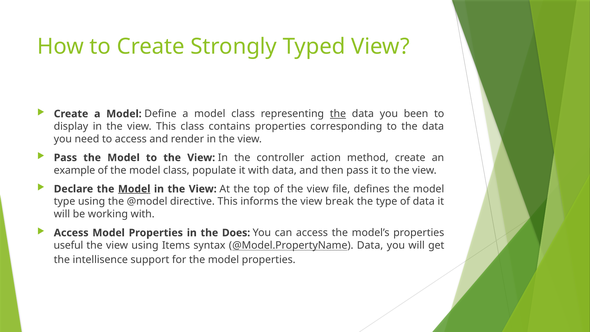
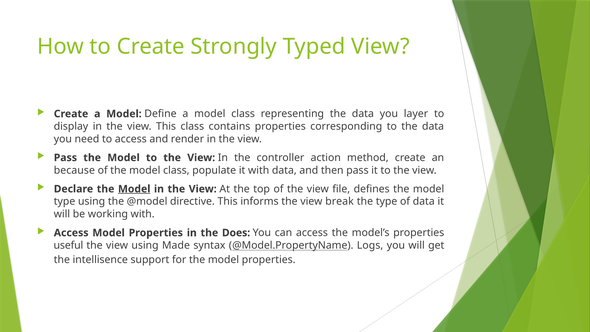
the at (338, 114) underline: present -> none
been: been -> layer
example: example -> because
Items: Items -> Made
@Model.PropertyName Data: Data -> Logs
